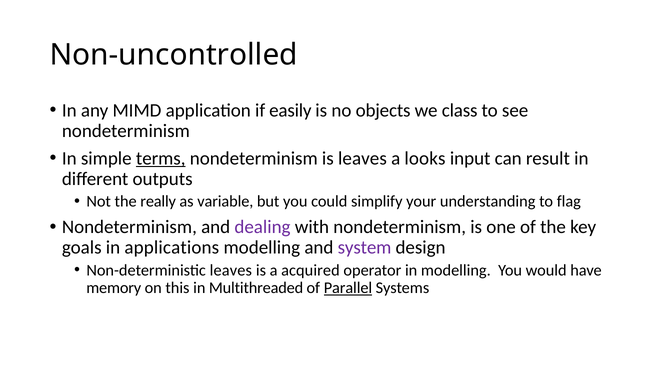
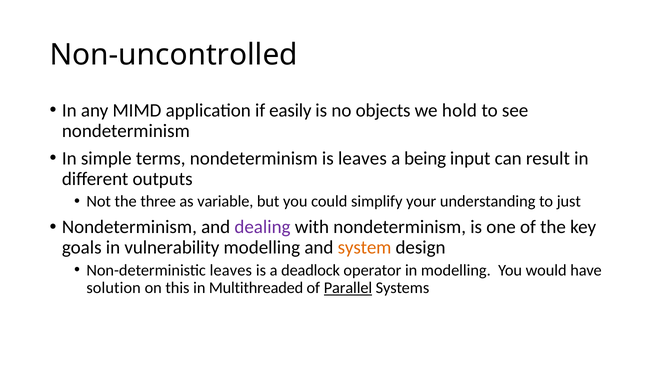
class: class -> hold
terms underline: present -> none
looks: looks -> being
really: really -> three
flag: flag -> just
applications: applications -> vulnerability
system colour: purple -> orange
acquired: acquired -> deadlock
memory: memory -> solution
